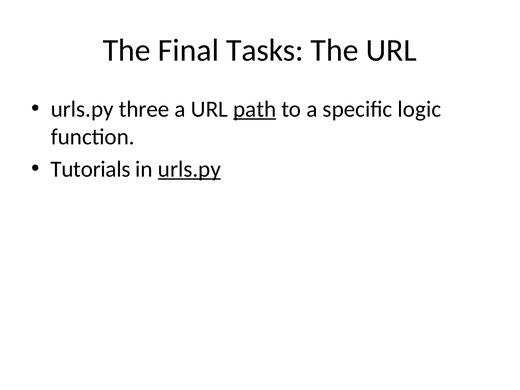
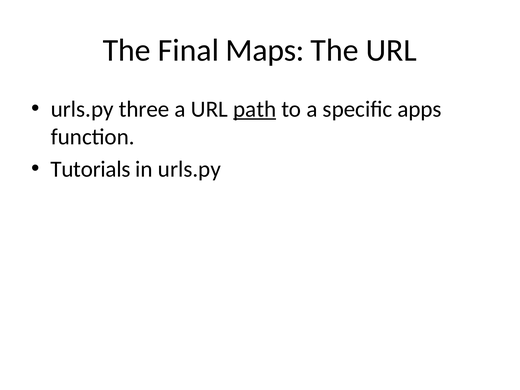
Tasks: Tasks -> Maps
logic: logic -> apps
urls.py at (189, 169) underline: present -> none
